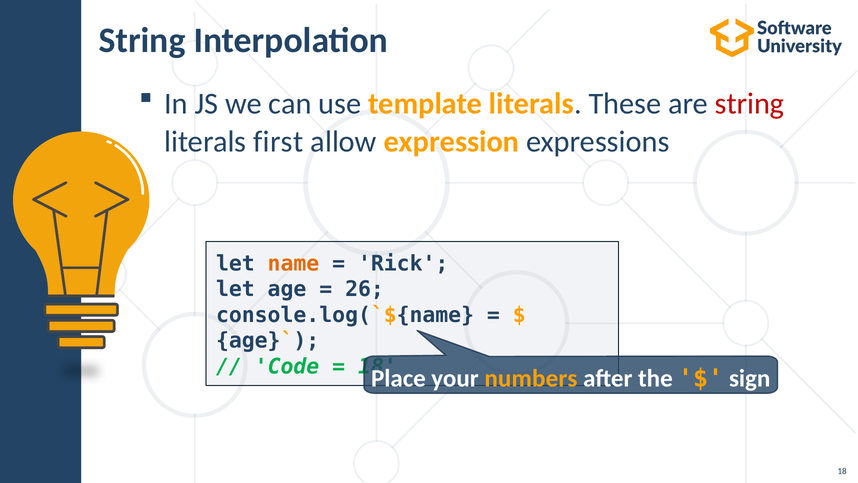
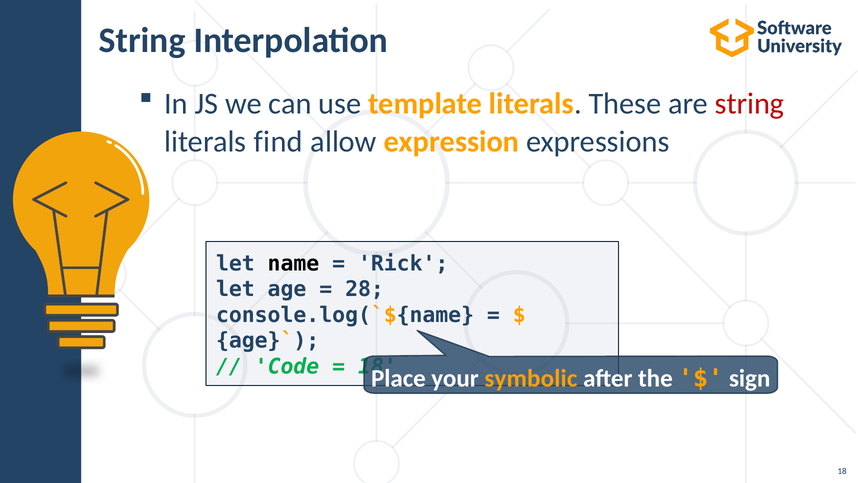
first: first -> find
name colour: orange -> black
26: 26 -> 28
numbers: numbers -> symbolic
